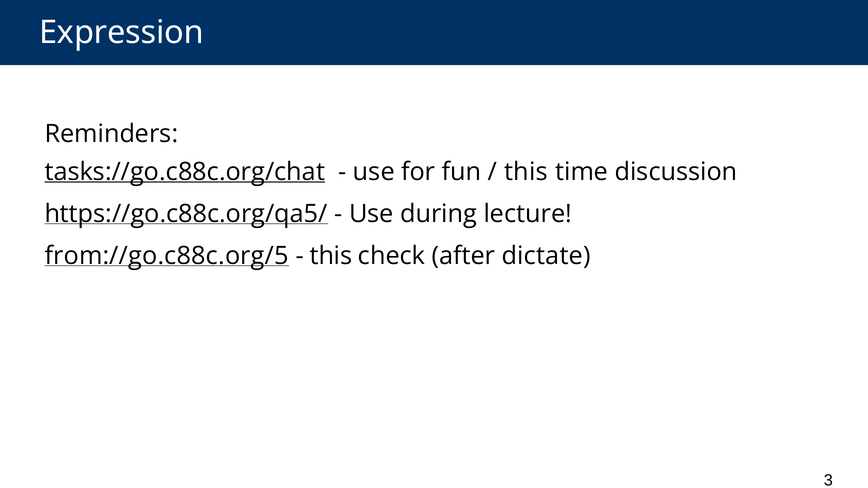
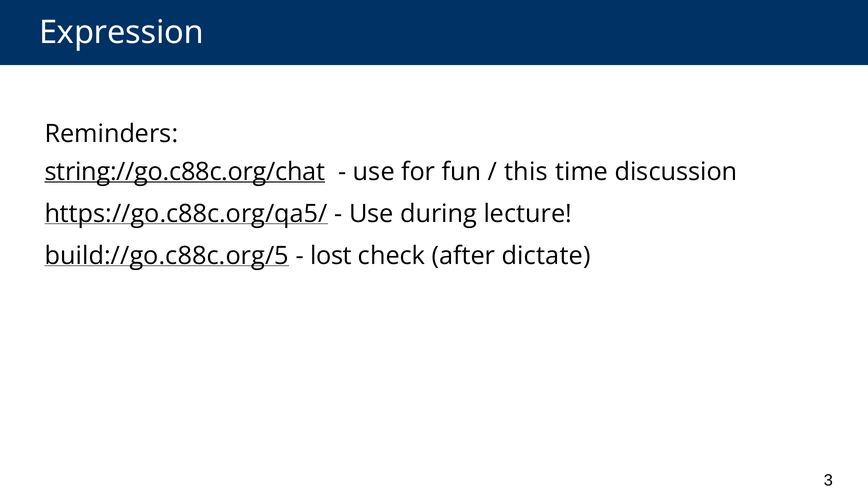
tasks://go.c88c.org/chat: tasks://go.c88c.org/chat -> string://go.c88c.org/chat
from://go.c88c.org/5: from://go.c88c.org/5 -> build://go.c88c.org/5
this at (331, 256): this -> lost
